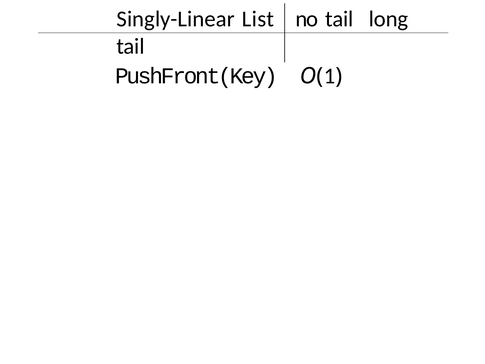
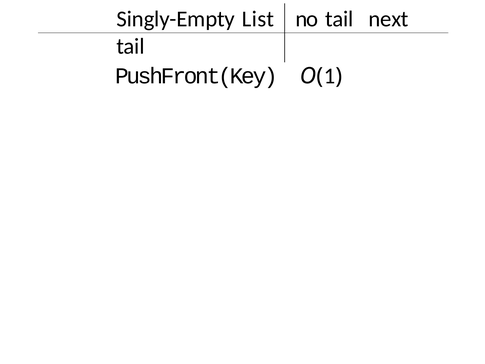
Singly-Linear: Singly-Linear -> Singly-Empty
long: long -> next
